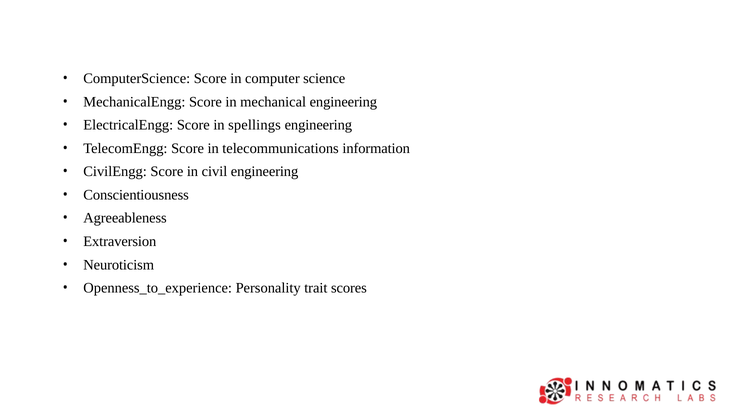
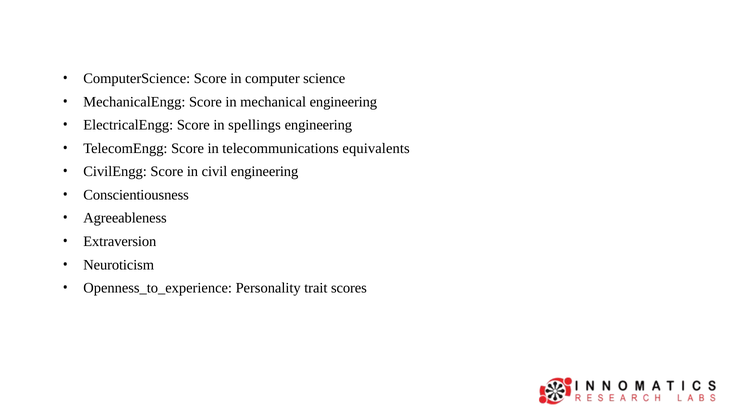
information: information -> equivalents
